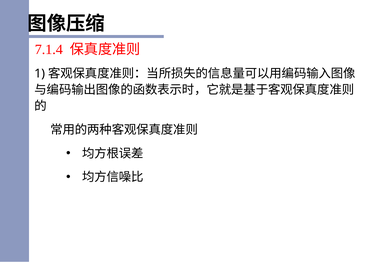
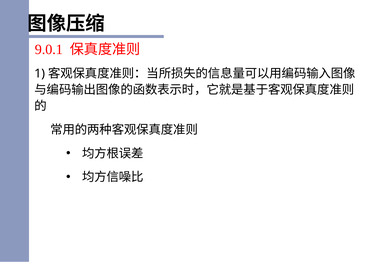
7.1.4: 7.1.4 -> 9.0.1
